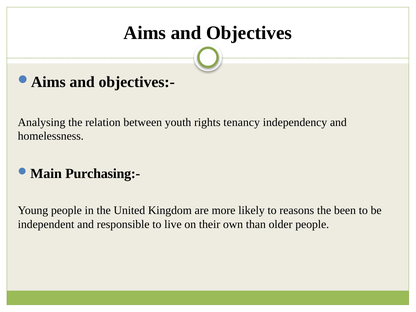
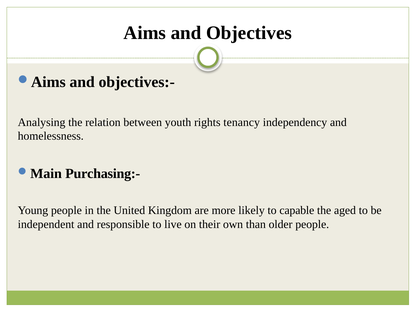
reasons: reasons -> capable
been: been -> aged
